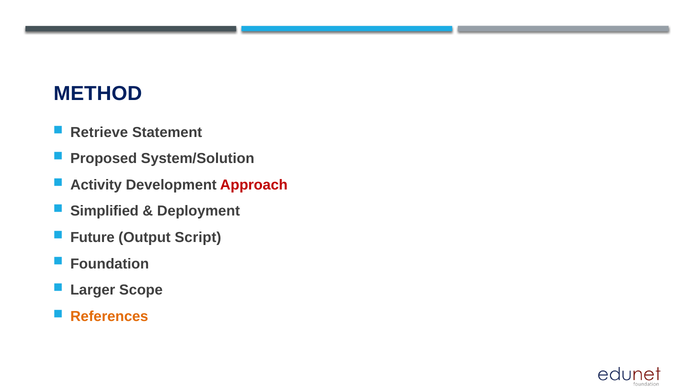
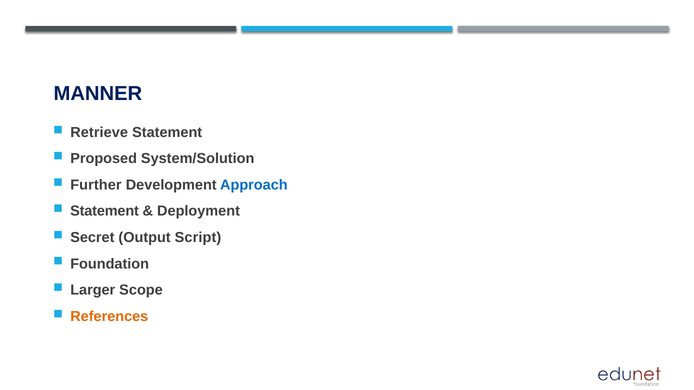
METHOD: METHOD -> MANNER
Activity: Activity -> Further
Approach colour: red -> blue
Simplified at (104, 211): Simplified -> Statement
Future: Future -> Secret
